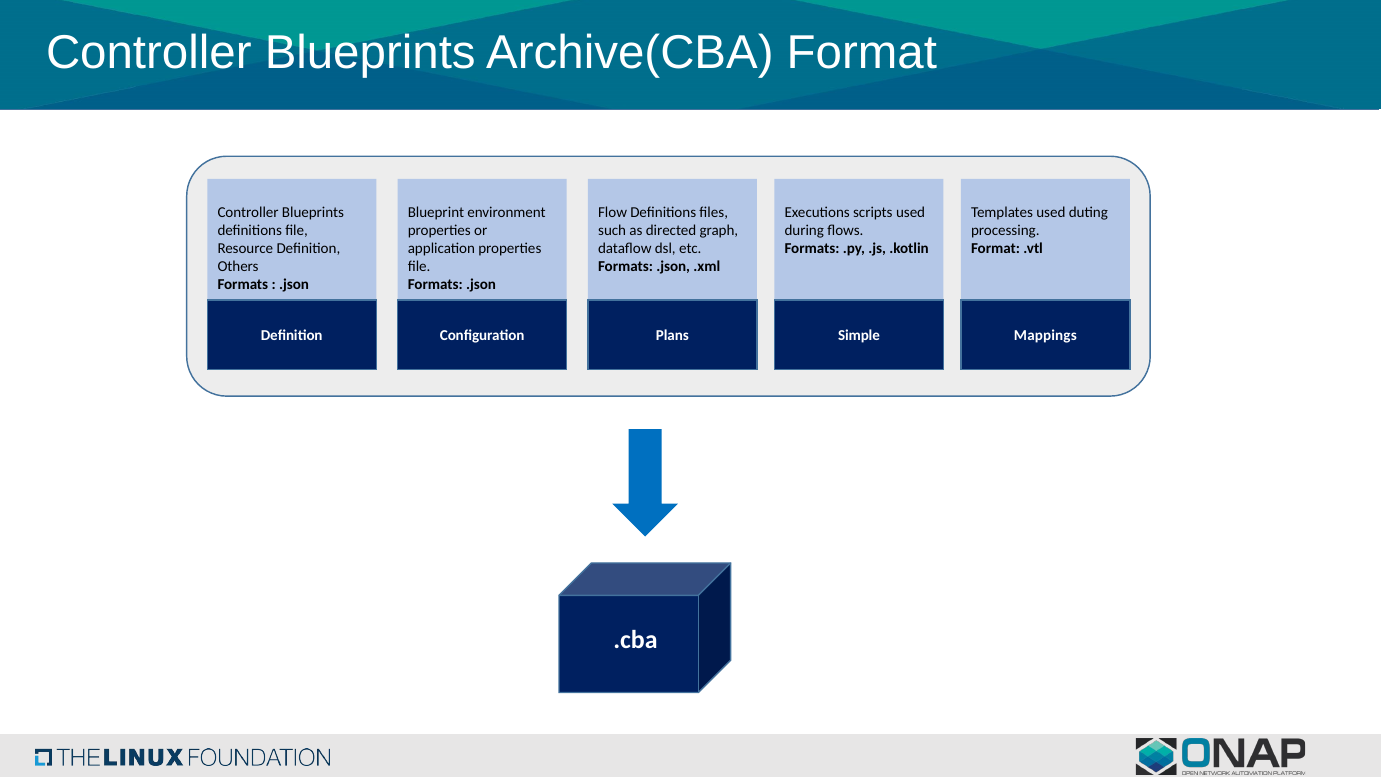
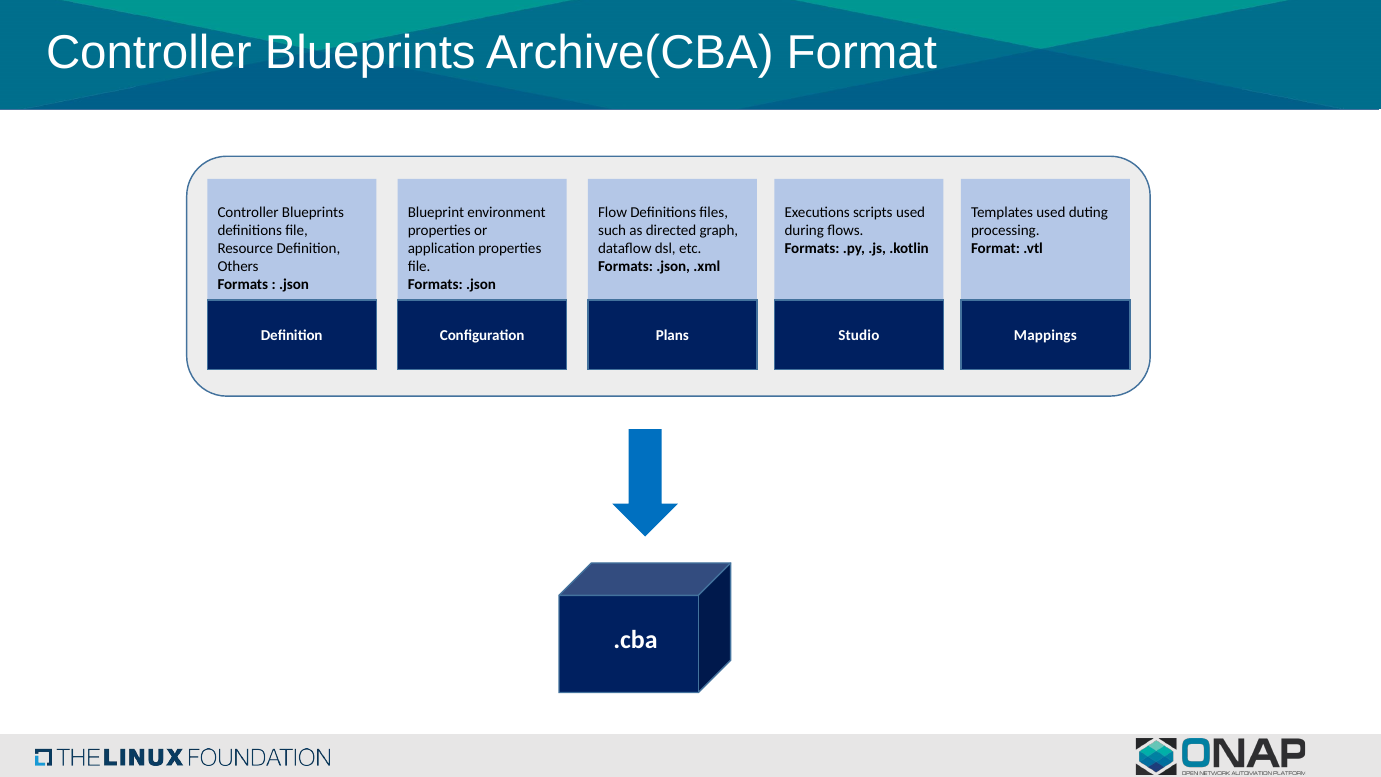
Simple: Simple -> Studio
